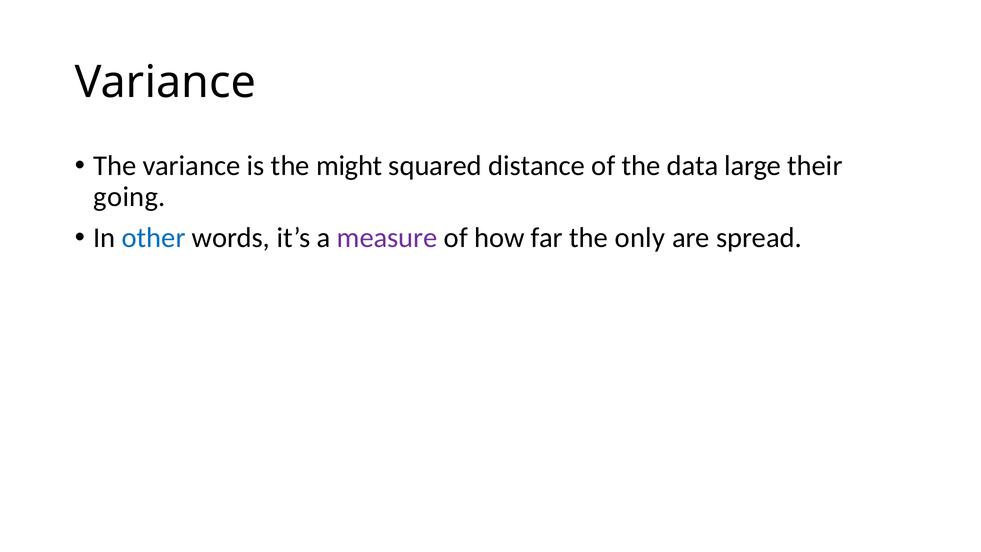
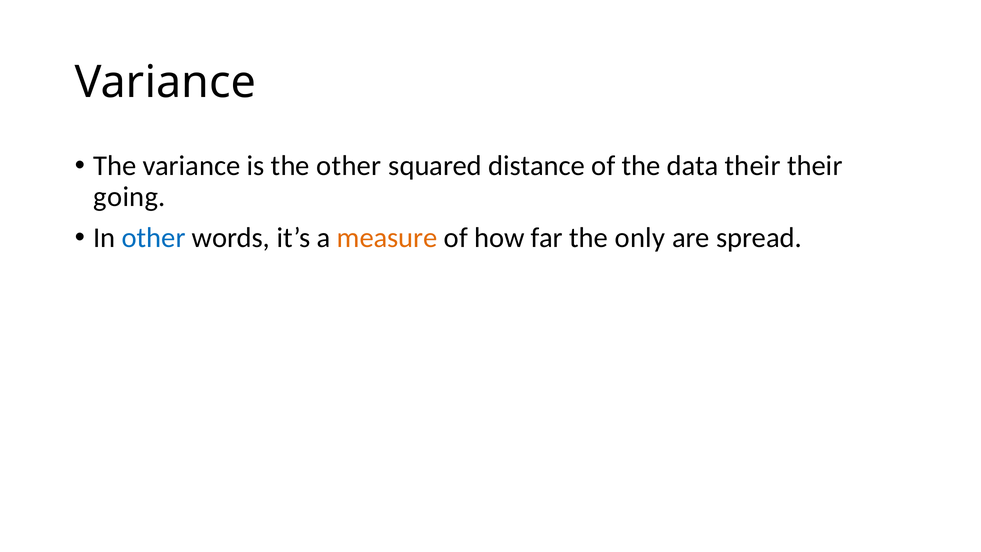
the might: might -> other
data large: large -> their
measure colour: purple -> orange
